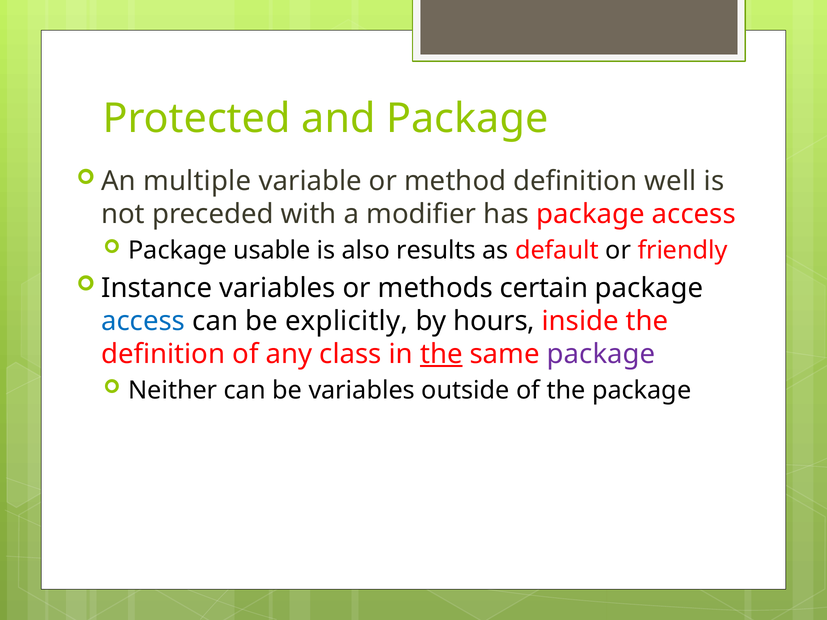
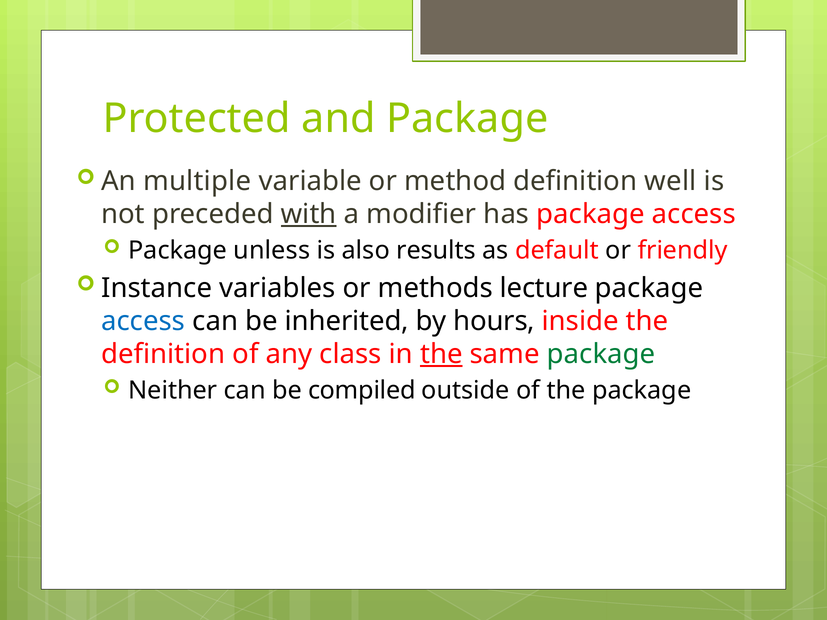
with underline: none -> present
usable: usable -> unless
certain: certain -> lecture
explicitly: explicitly -> inherited
package at (601, 354) colour: purple -> green
be variables: variables -> compiled
